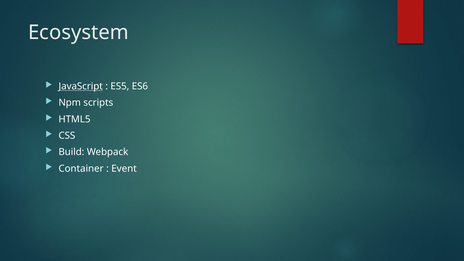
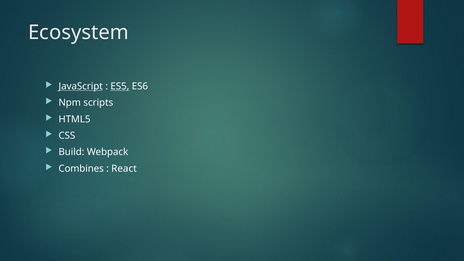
ES5 underline: none -> present
Container: Container -> Combines
Event: Event -> React
